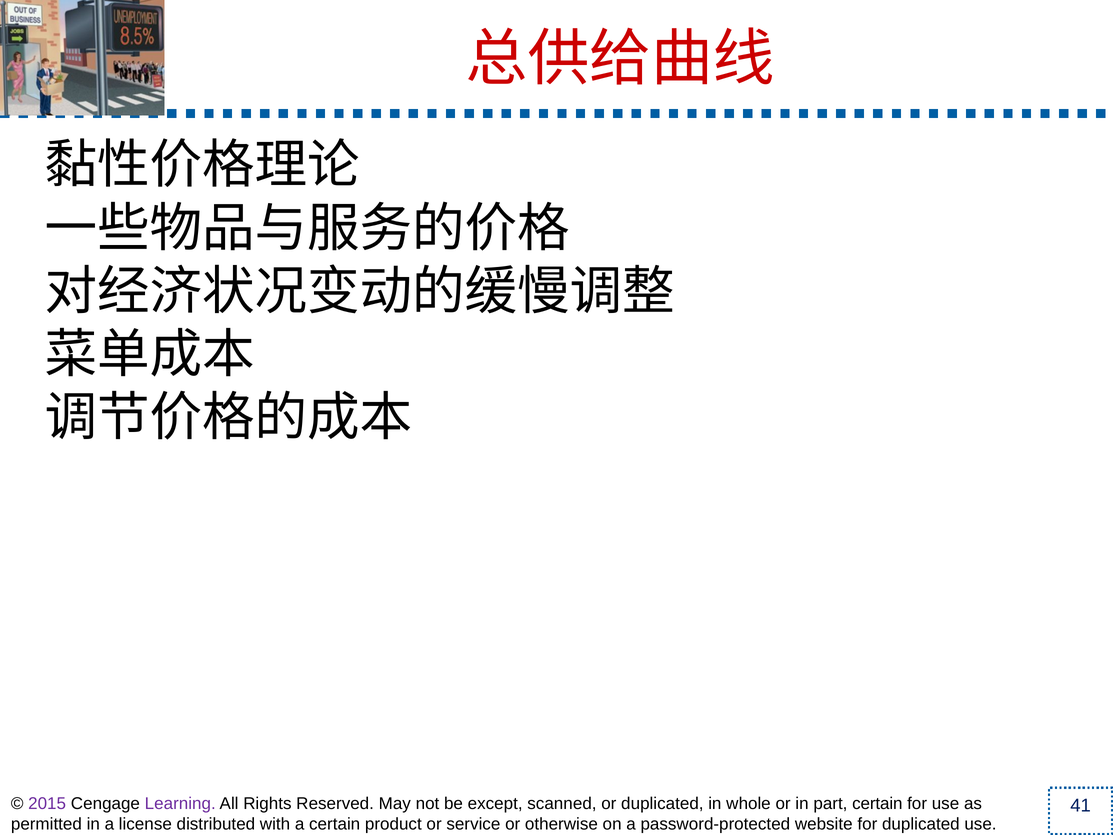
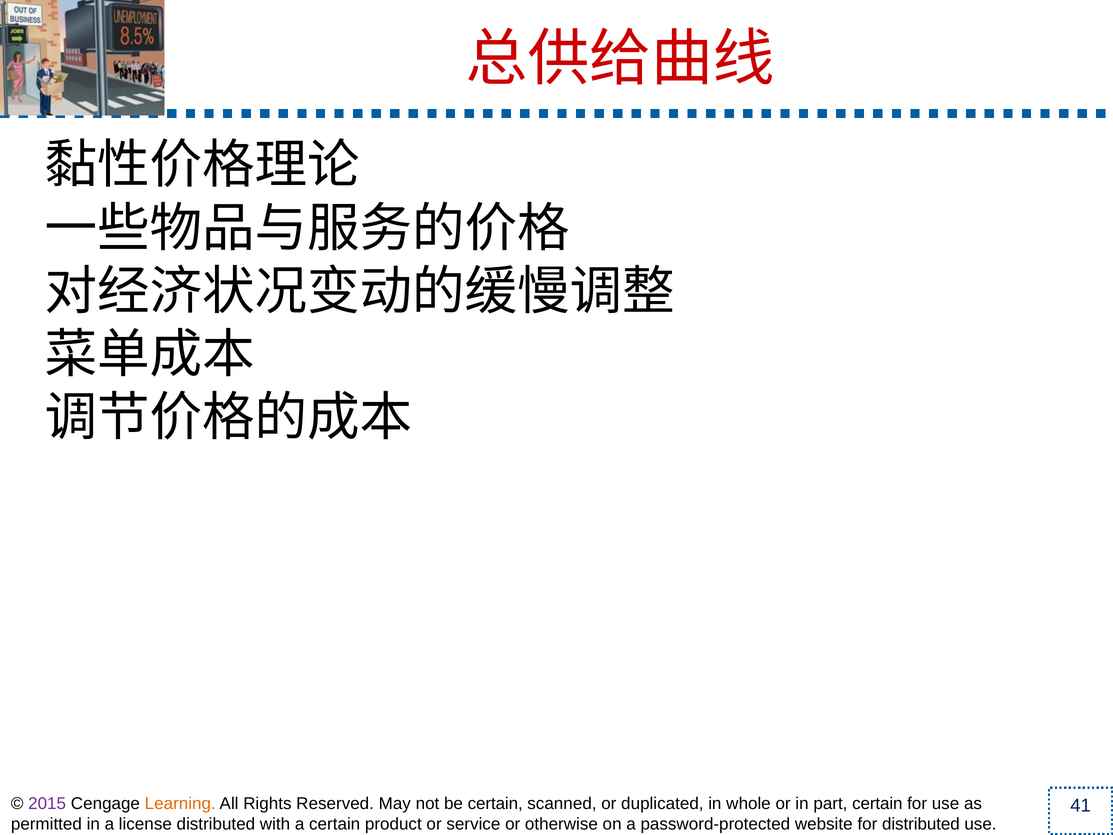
Learning colour: purple -> orange
be except: except -> certain
for duplicated: duplicated -> distributed
